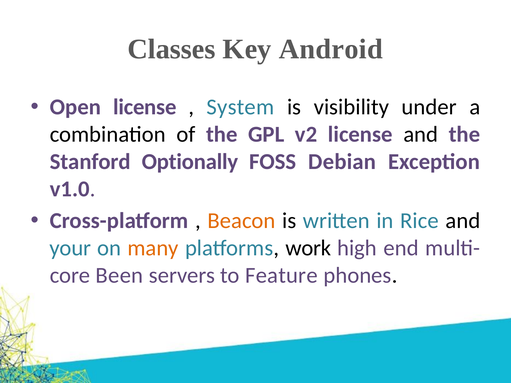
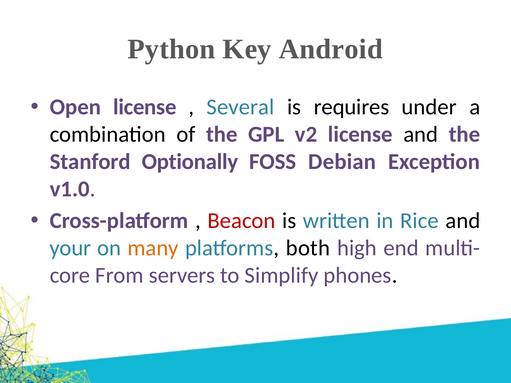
Classes: Classes -> Python
System: System -> Several
visibility: visibility -> requires
Beacon colour: orange -> red
work: work -> both
Been: Been -> From
Feature: Feature -> Simplify
